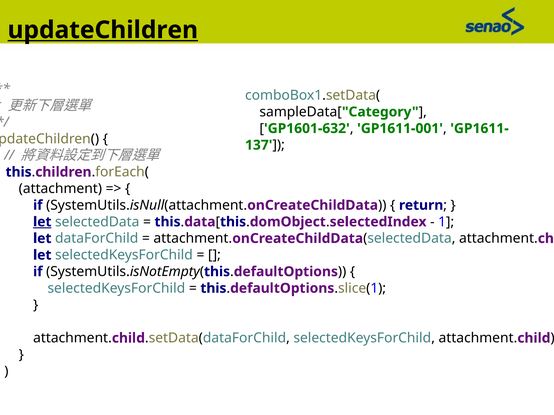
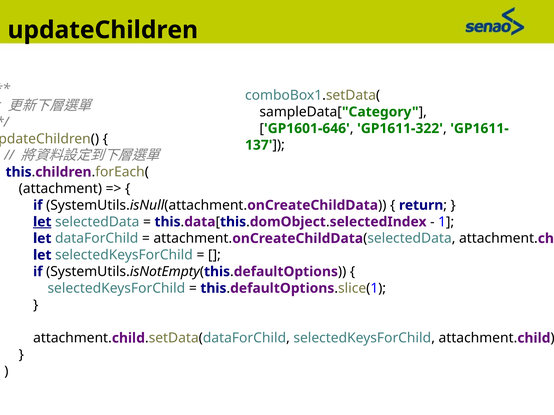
updateChildren underline: present -> none
GP1601-632: GP1601-632 -> GP1601-646
GP1611-001: GP1611-001 -> GP1611-322
